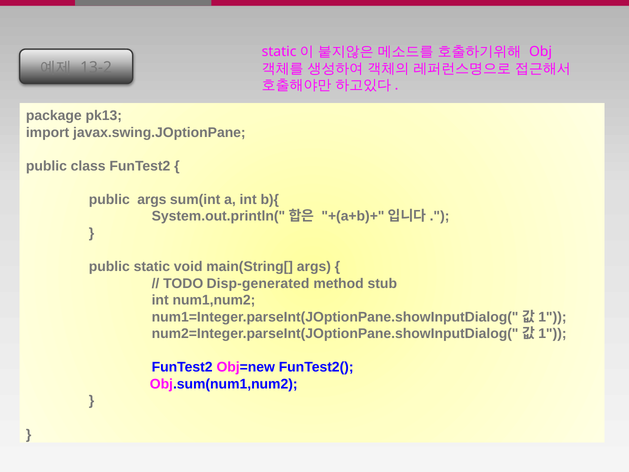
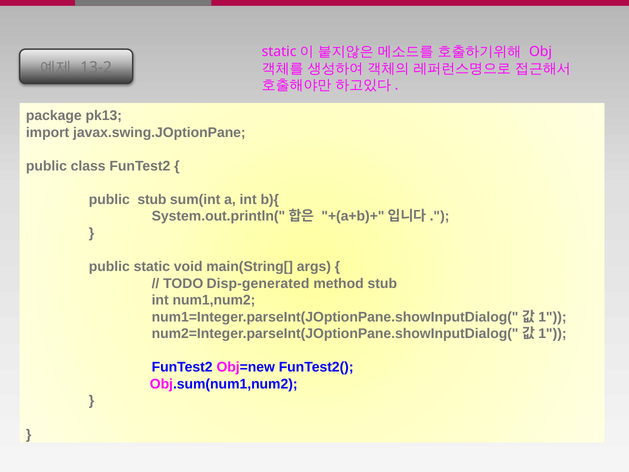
public args: args -> stub
